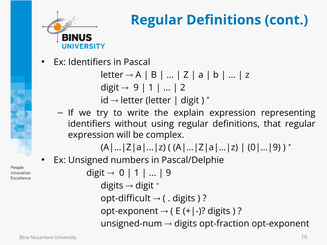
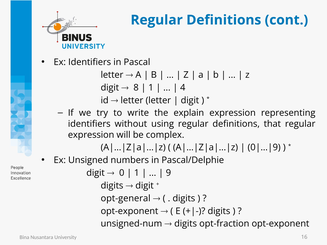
9 at (136, 88): 9 -> 8
2: 2 -> 4
opt-difficult: opt-difficult -> opt-general
